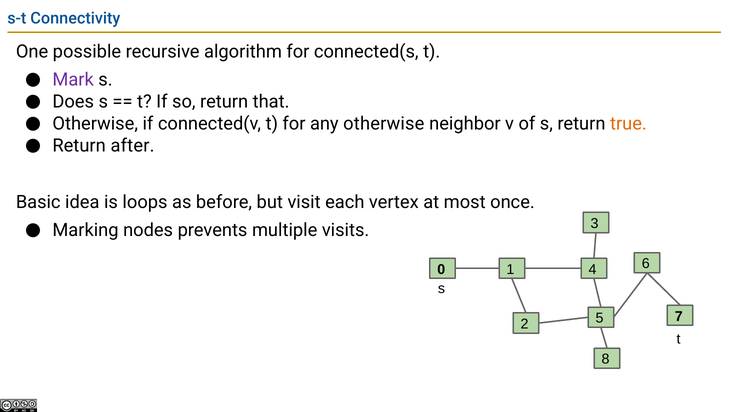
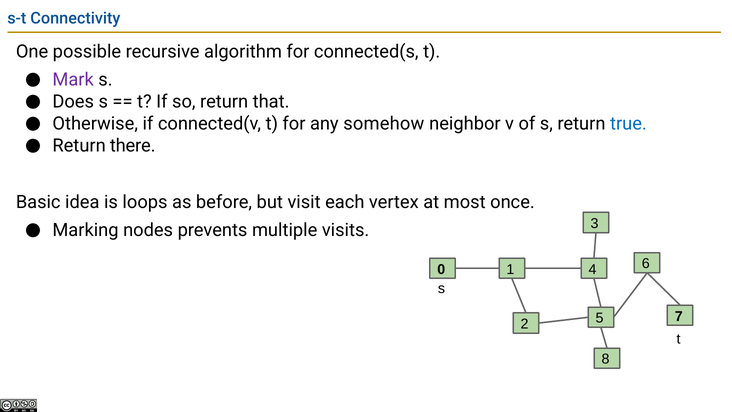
any otherwise: otherwise -> somehow
true colour: orange -> blue
after: after -> there
